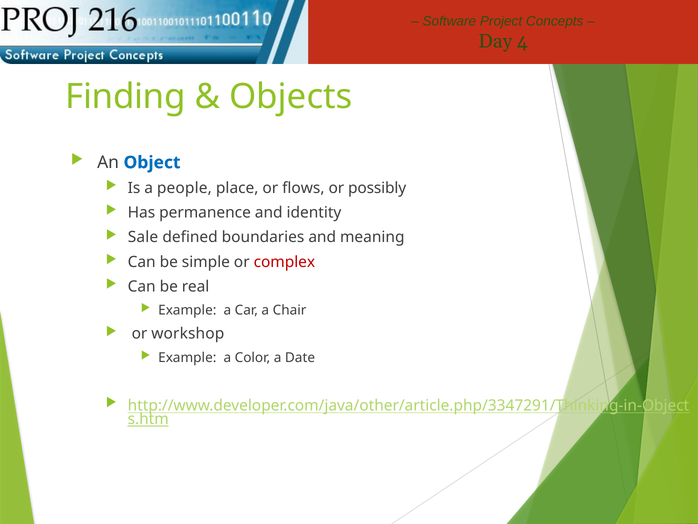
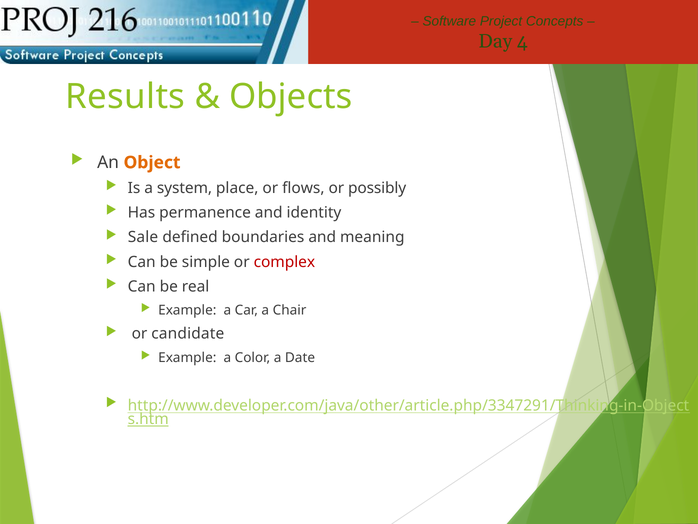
Finding: Finding -> Results
Object colour: blue -> orange
people: people -> system
workshop: workshop -> candidate
